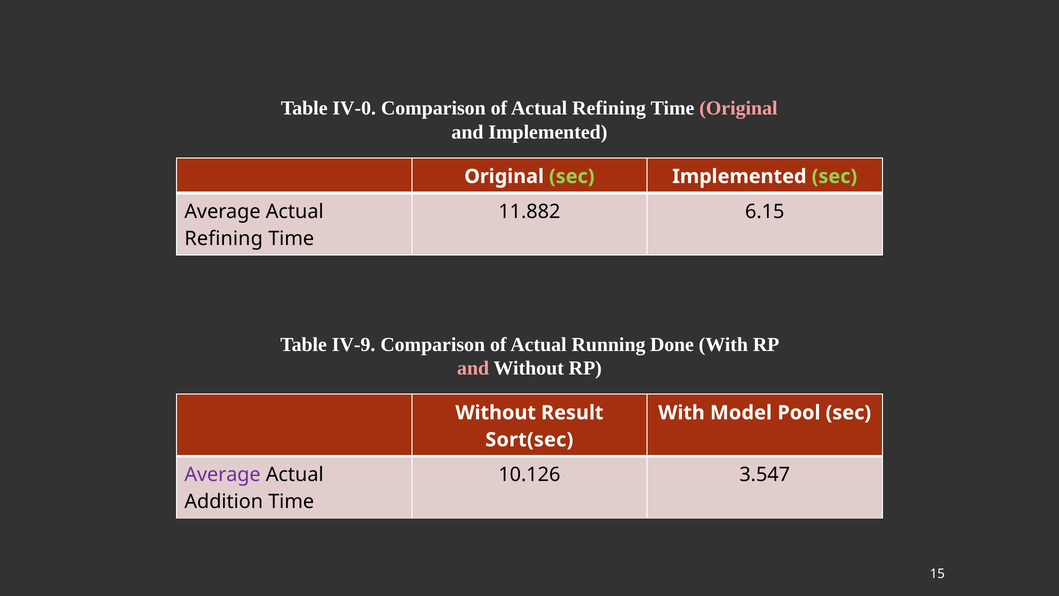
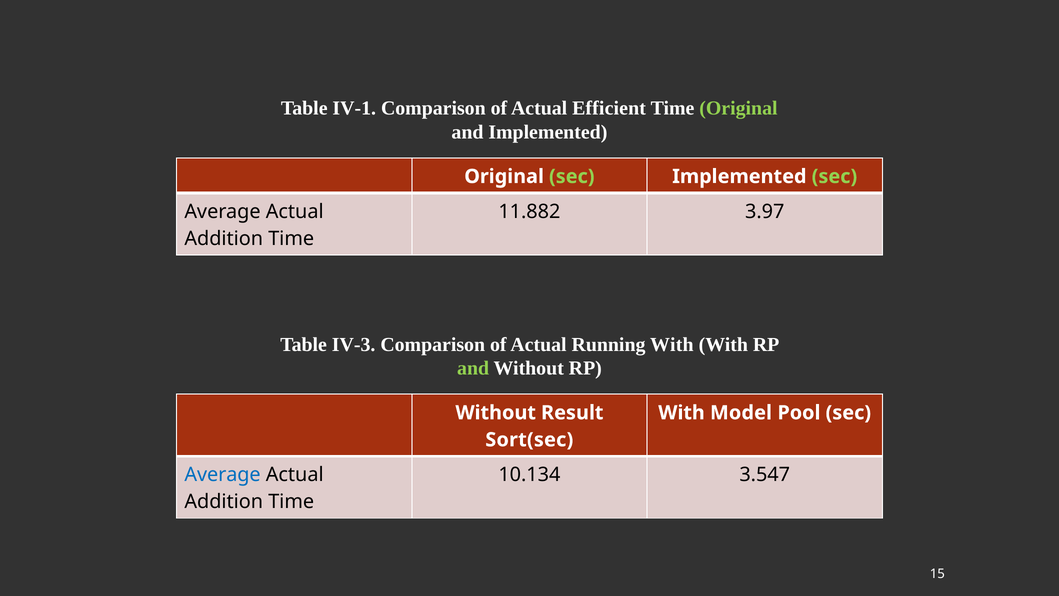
IV‑0: IV‑0 -> IV‑1
of Actual Refining: Refining -> Efficient
Original at (738, 108) colour: pink -> light green
6.15: 6.15 -> 3.97
Refining at (224, 238): Refining -> Addition
IV‑9: IV‑9 -> IV‑3
Running Done: Done -> With
and at (473, 368) colour: pink -> light green
Average at (223, 475) colour: purple -> blue
10.126: 10.126 -> 10.134
